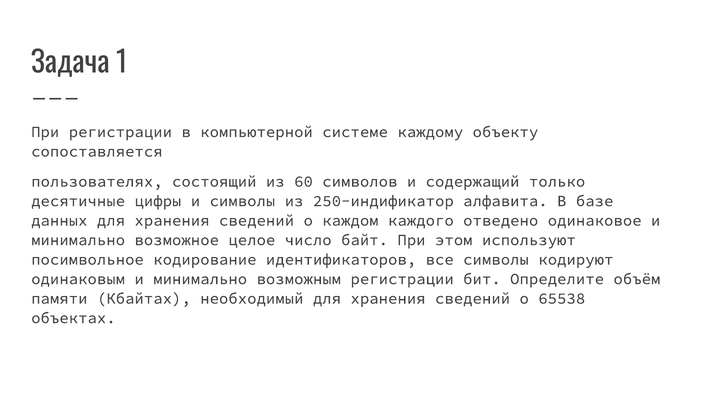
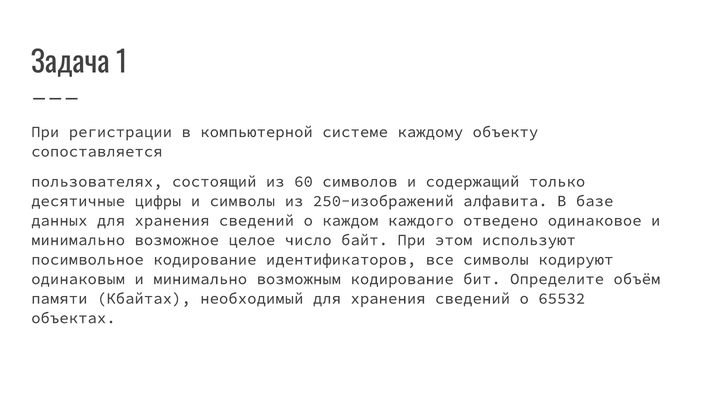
250-индификатор: 250-индификатор -> 250-изображений
возможным регистрации: регистрации -> кодирование
65538: 65538 -> 65532
